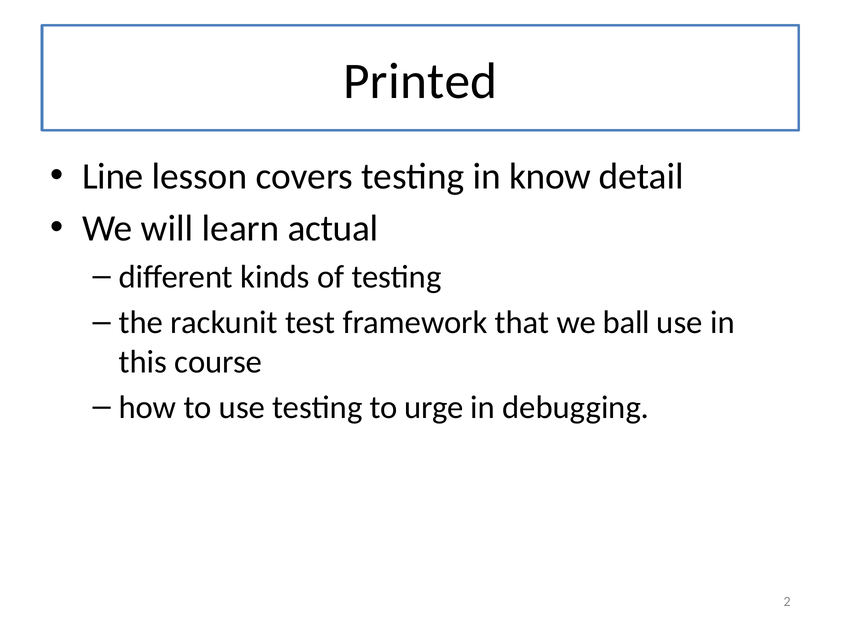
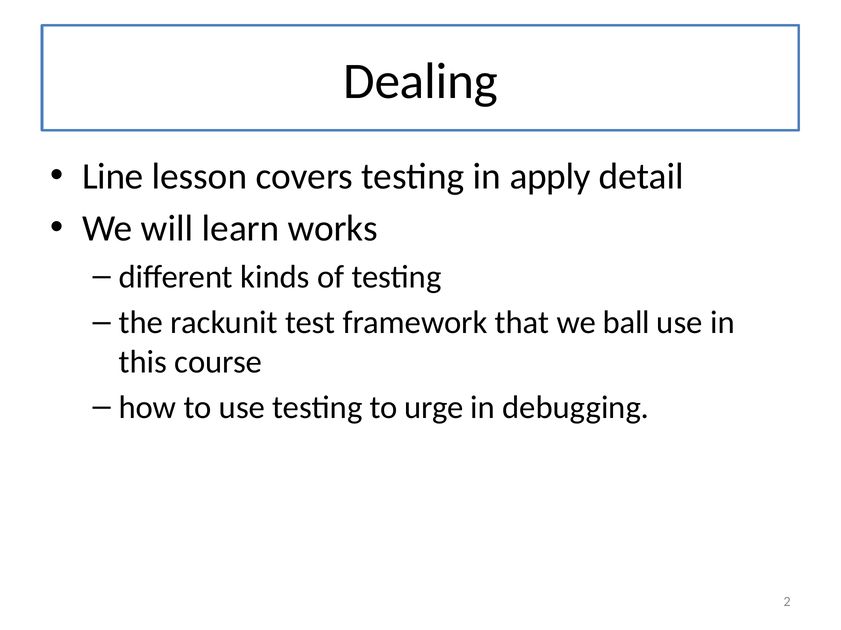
Printed: Printed -> Dealing
know: know -> apply
actual: actual -> works
